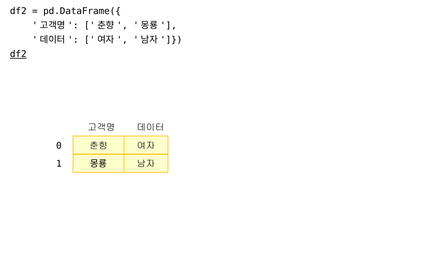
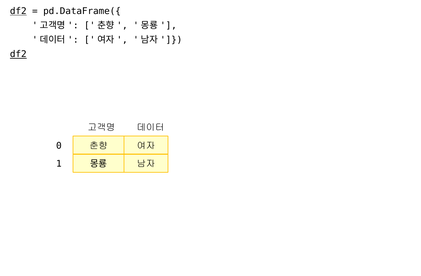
df2 at (18, 11) underline: none -> present
